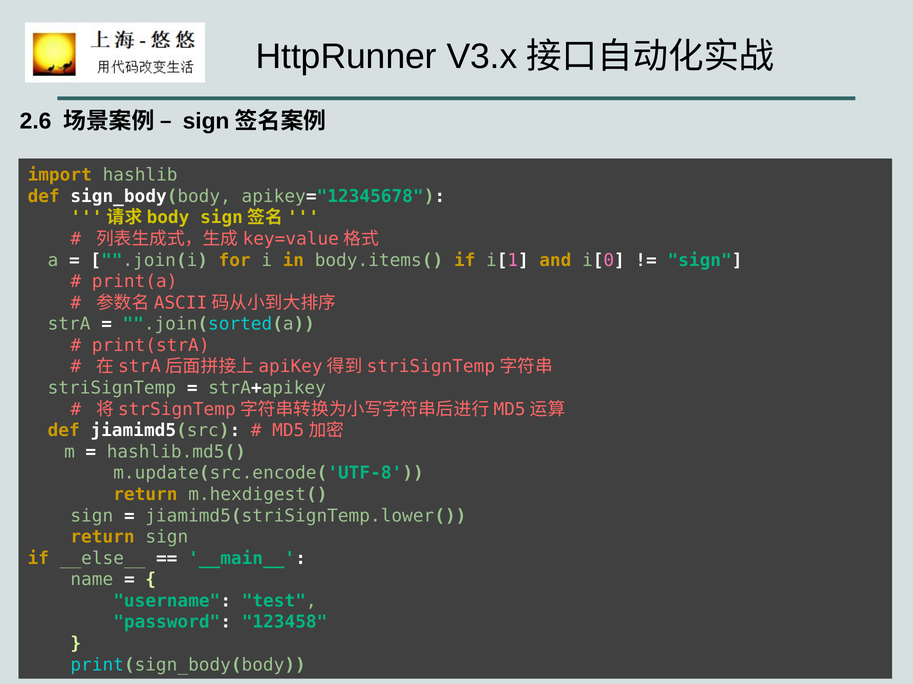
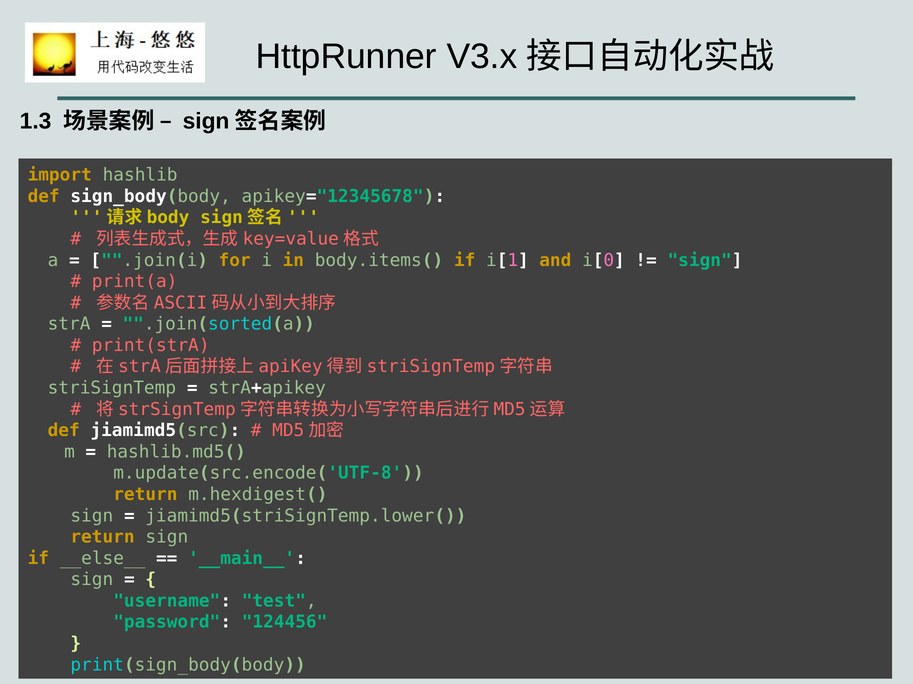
2.6: 2.6 -> 1.3
name at (92, 580): name -> sign
123458: 123458 -> 124456
